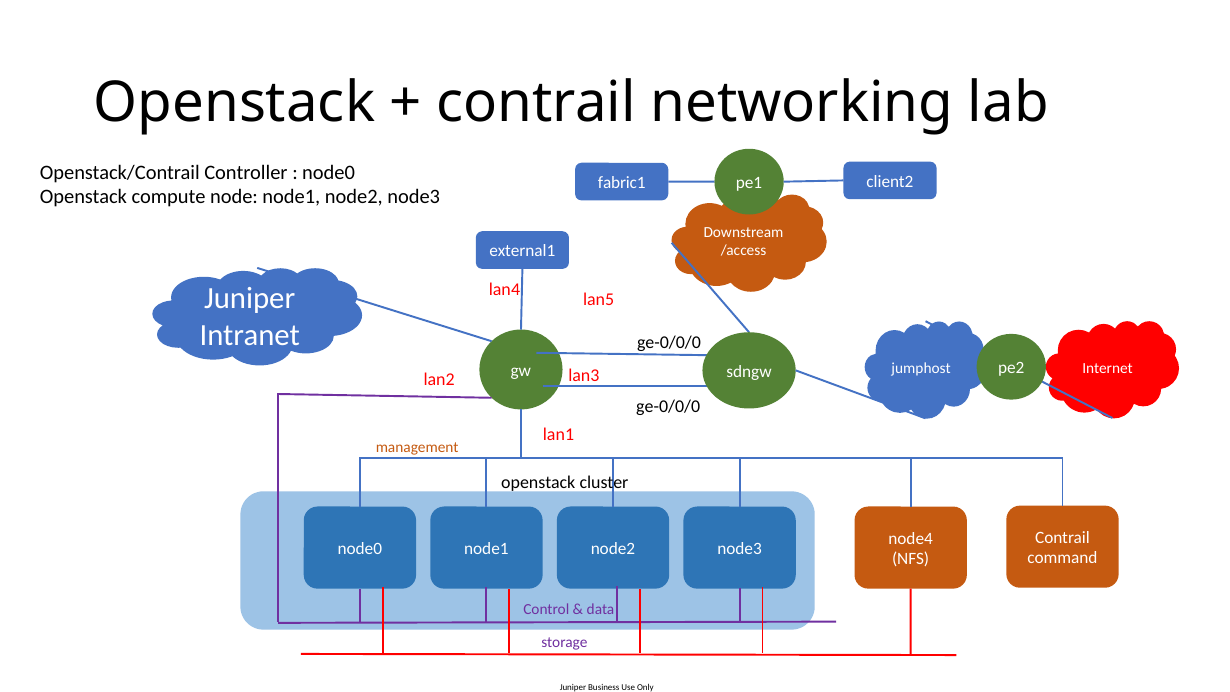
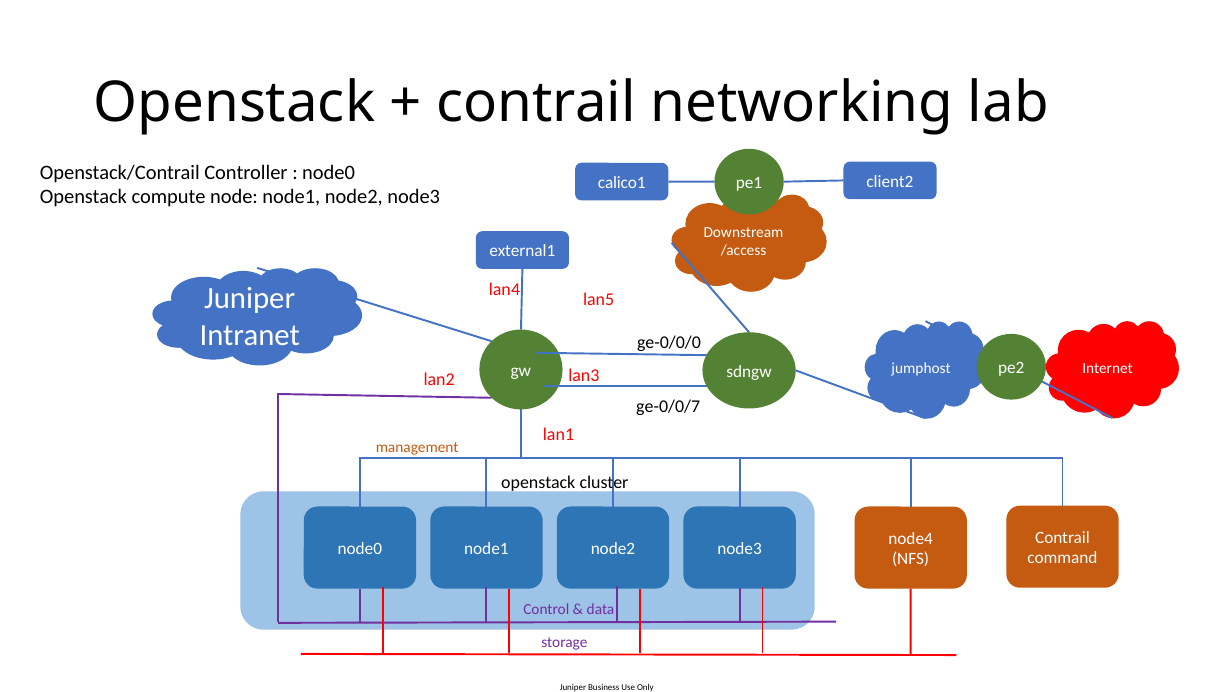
fabric1: fabric1 -> calico1
ge-0/0/0 at (668, 406): ge-0/0/0 -> ge-0/0/7
